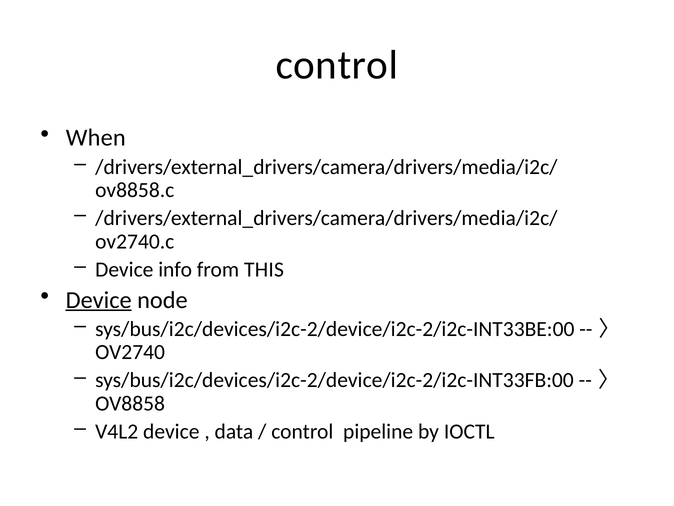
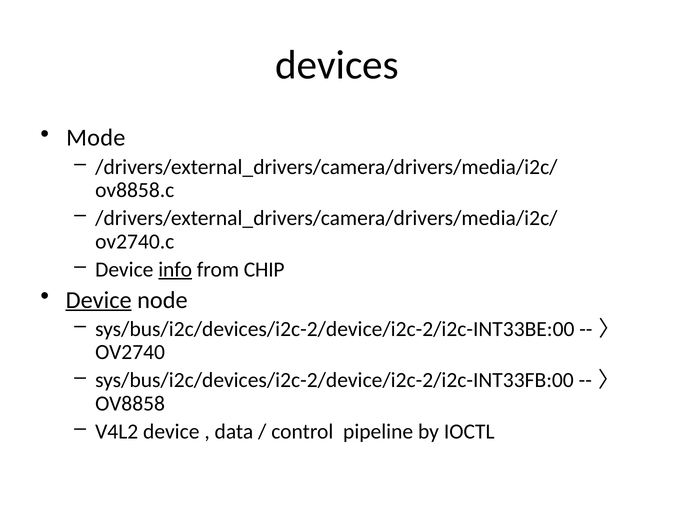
control at (337, 65): control -> devices
When: When -> Mode
info underline: none -> present
THIS: THIS -> CHIP
